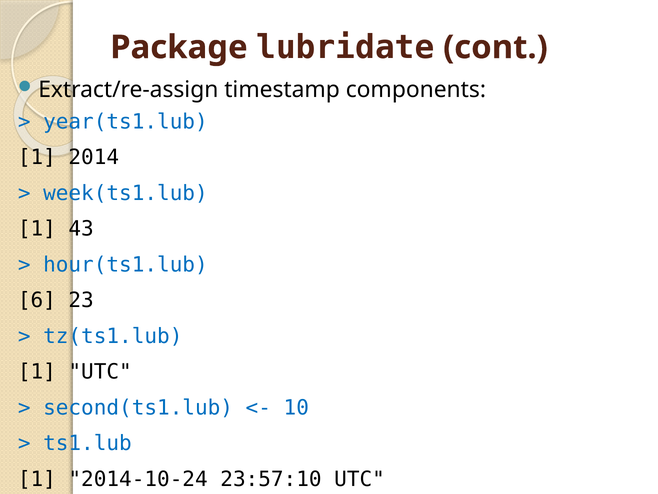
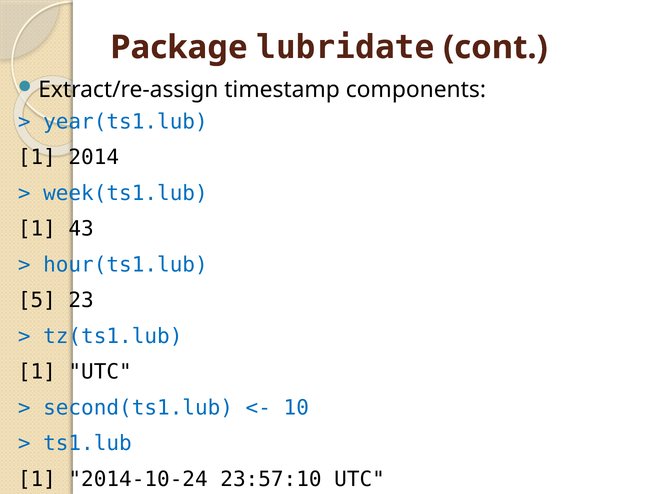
6: 6 -> 5
